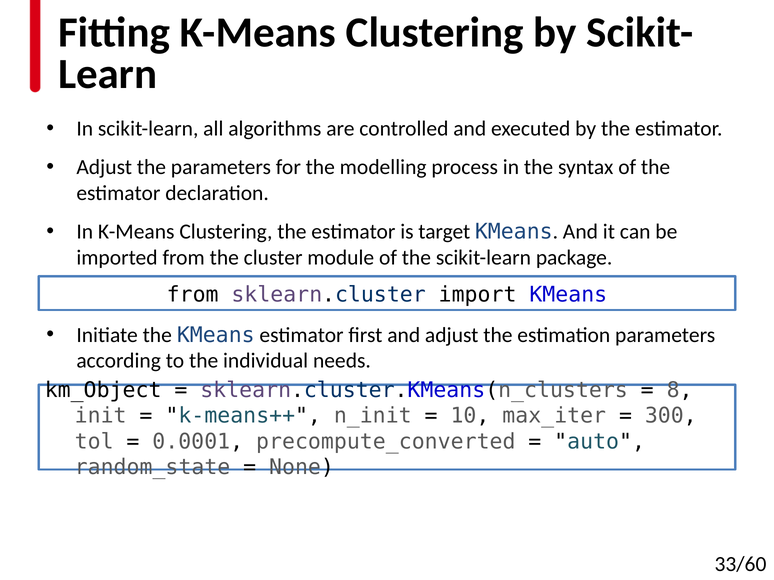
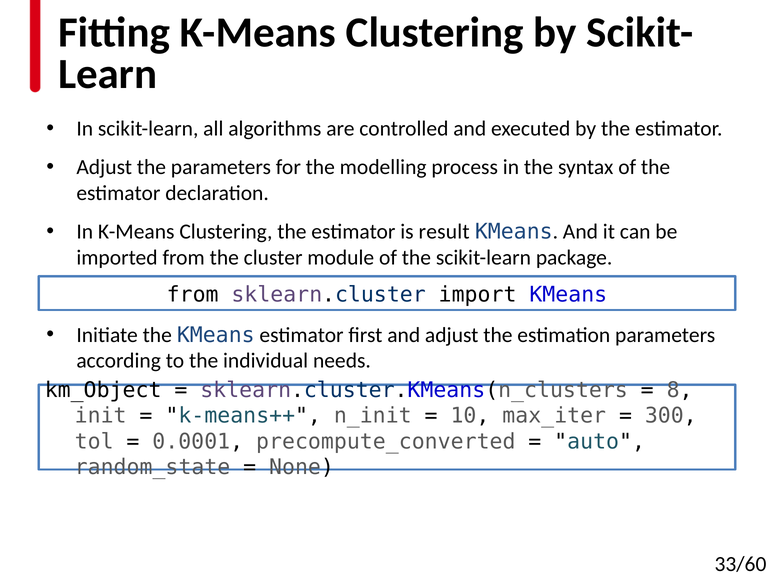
target: target -> result
